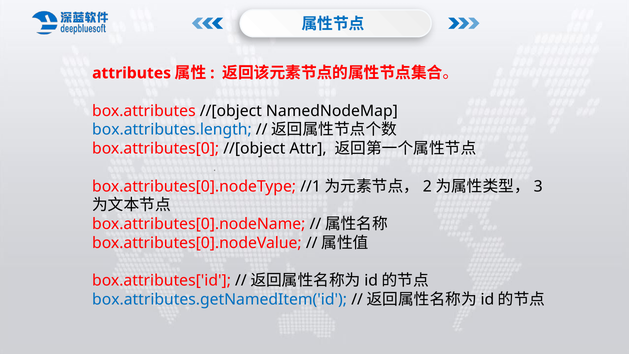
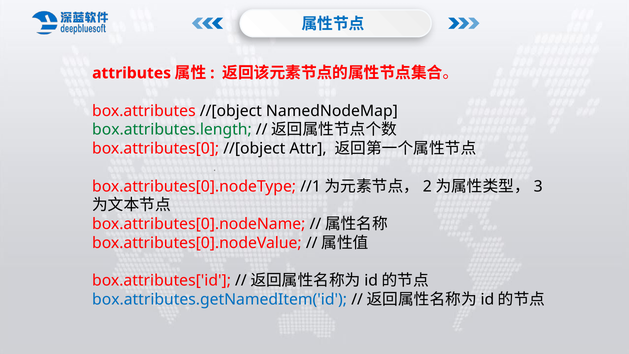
box.attributes.length colour: blue -> green
